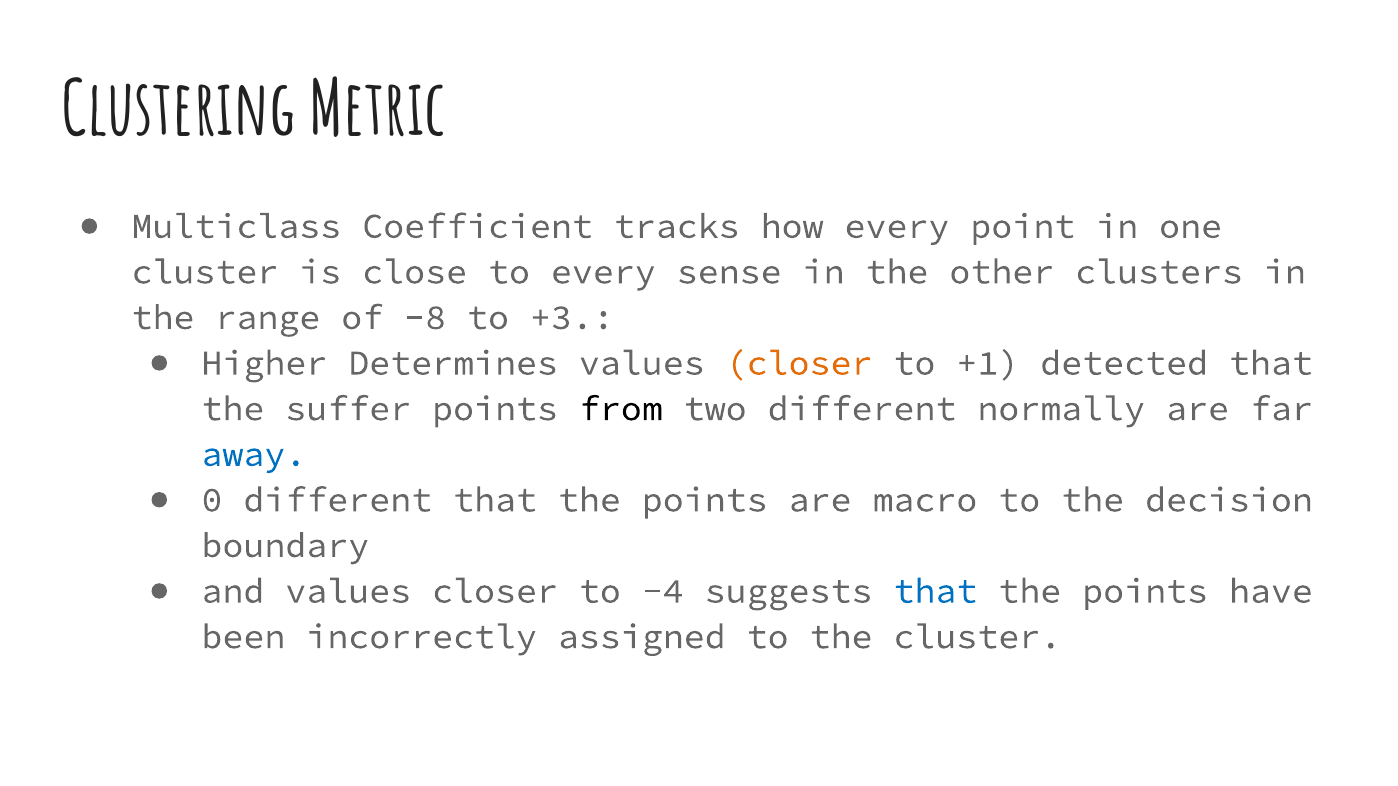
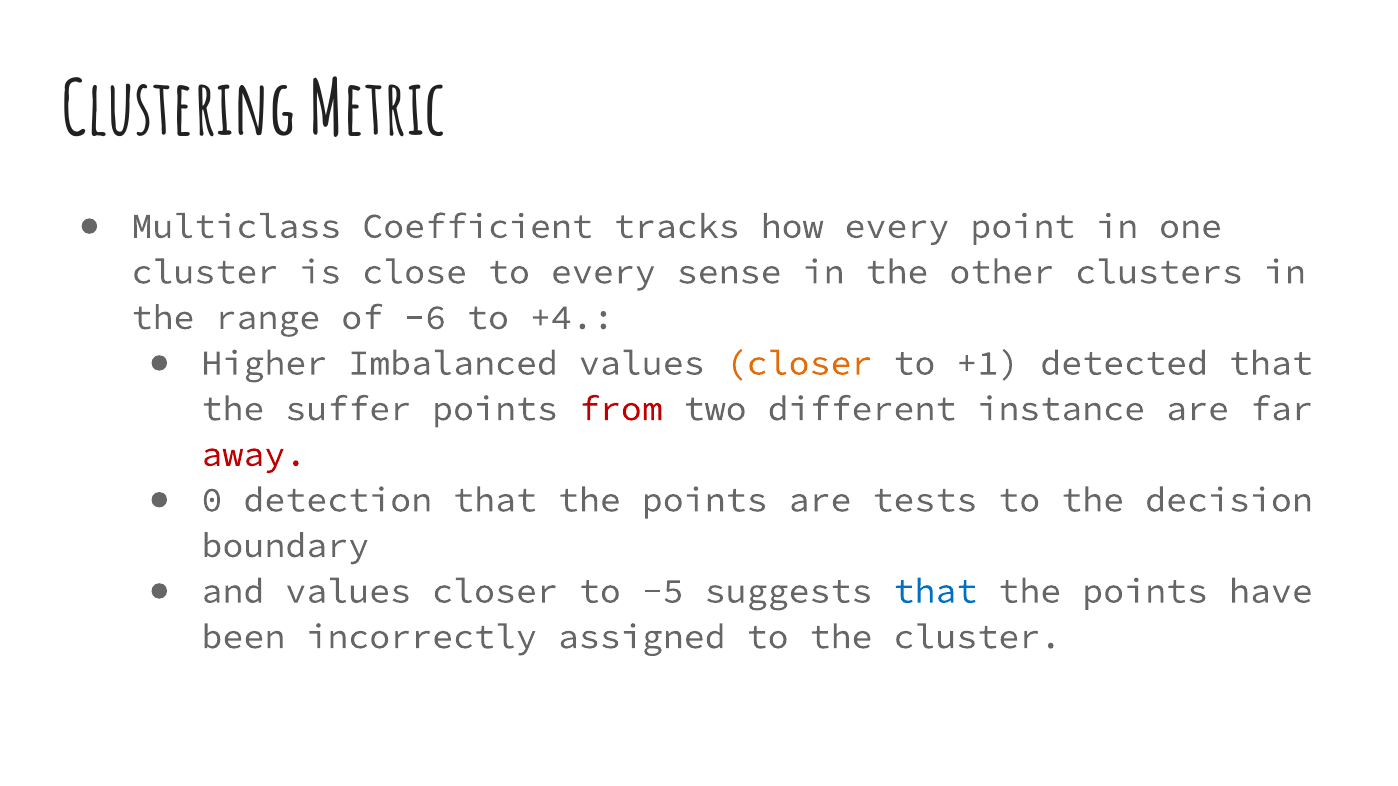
-8: -8 -> -6
+3: +3 -> +4
Determines: Determines -> Imbalanced
from colour: black -> red
normally: normally -> instance
away colour: blue -> red
0 different: different -> detection
macro: macro -> tests
-4: -4 -> -5
